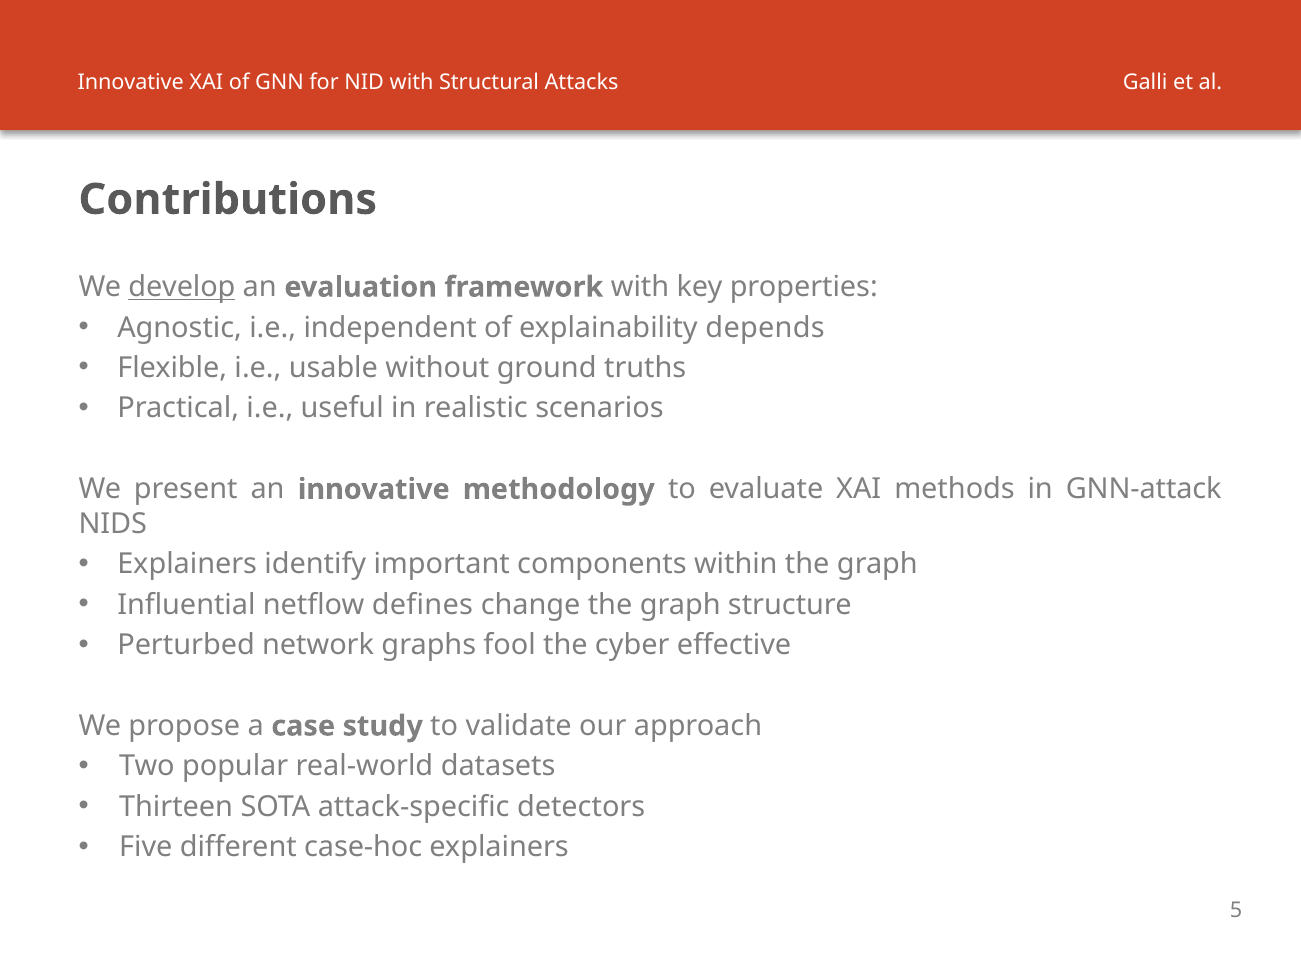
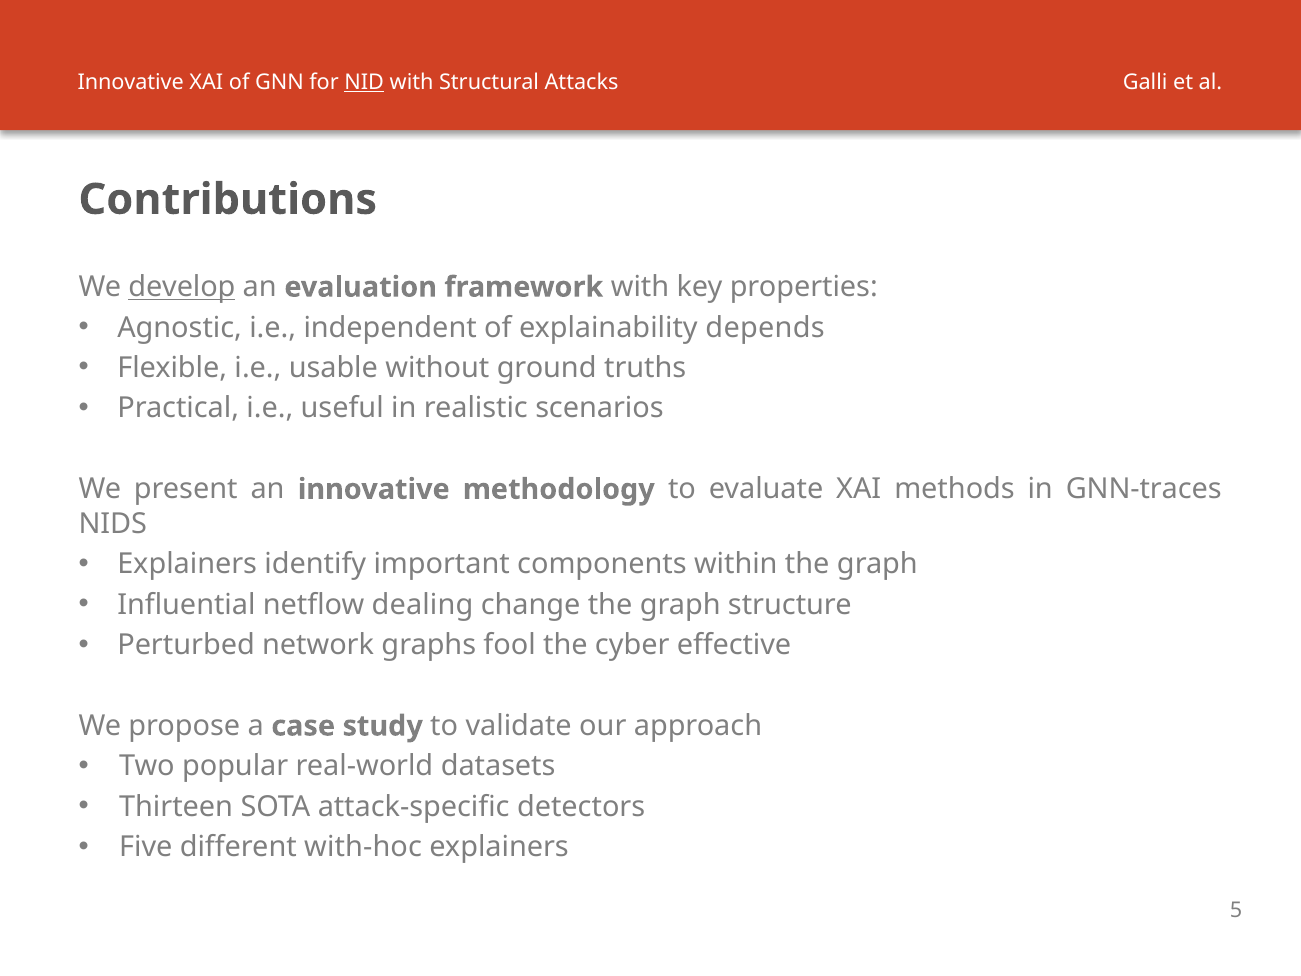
NID underline: none -> present
GNN-attack: GNN-attack -> GNN-traces
defines: defines -> dealing
case-hoc: case-hoc -> with-hoc
